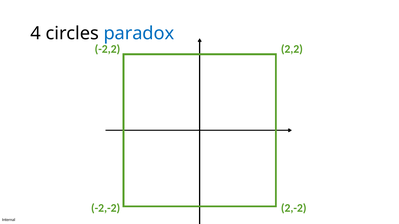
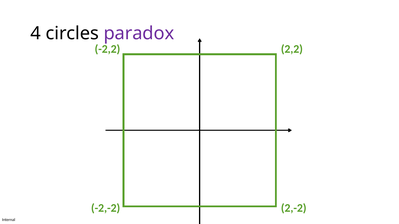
paradox colour: blue -> purple
